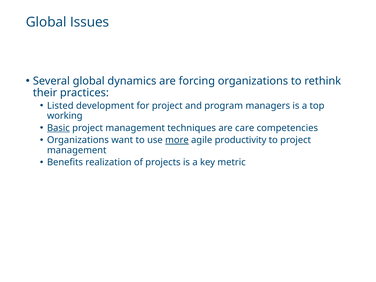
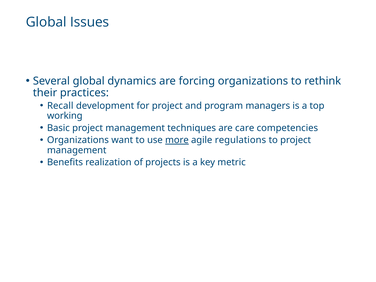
Listed: Listed -> Recall
Basic underline: present -> none
productivity: productivity -> regulations
